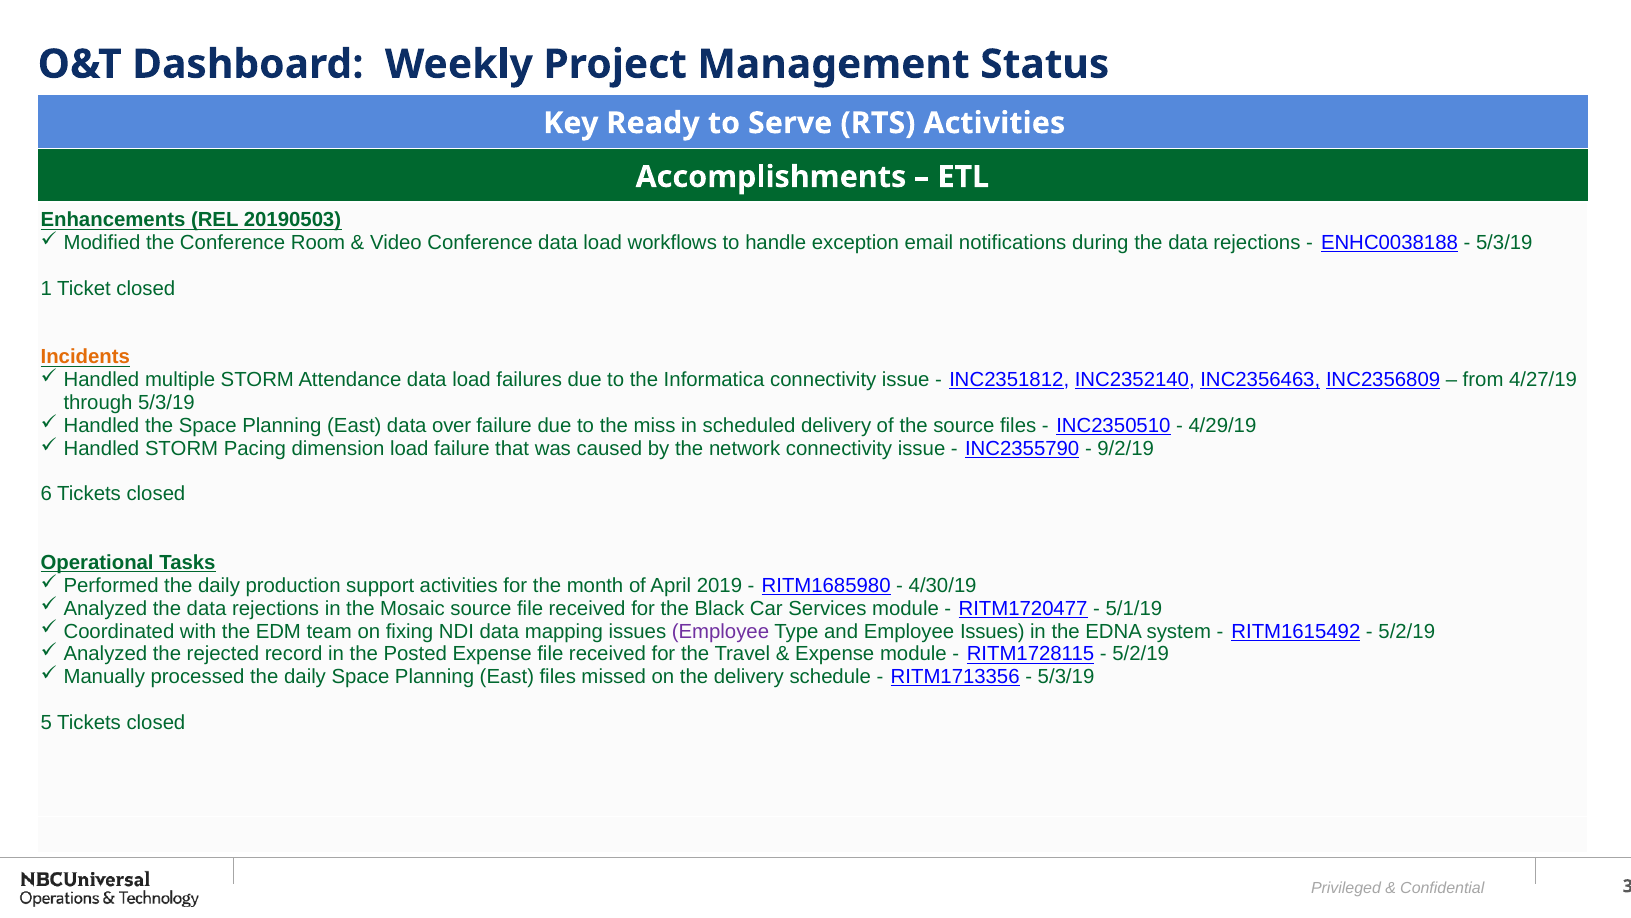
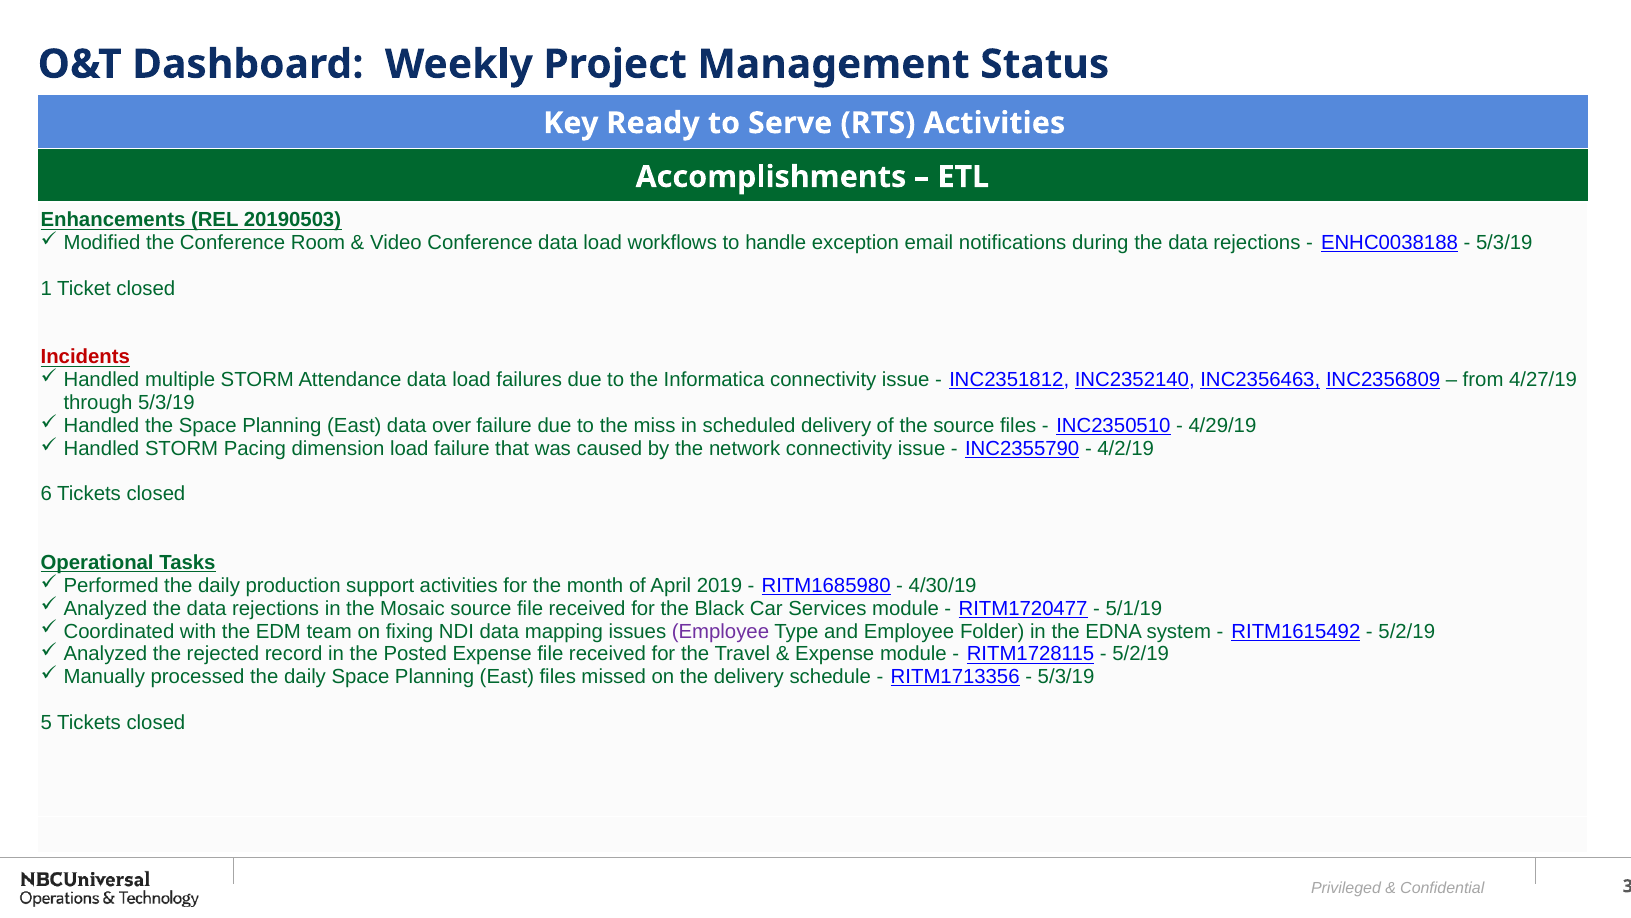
Incidents colour: orange -> red
9/2/19: 9/2/19 -> 4/2/19
Employee Issues: Issues -> Folder
